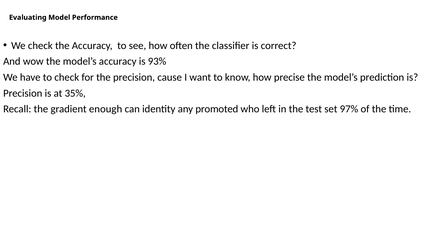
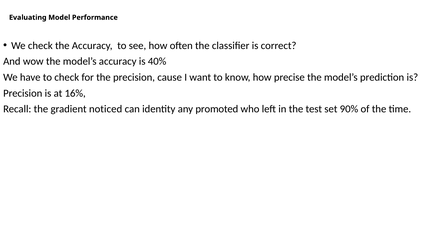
93%: 93% -> 40%
35%: 35% -> 16%
enough: enough -> noticed
97%: 97% -> 90%
